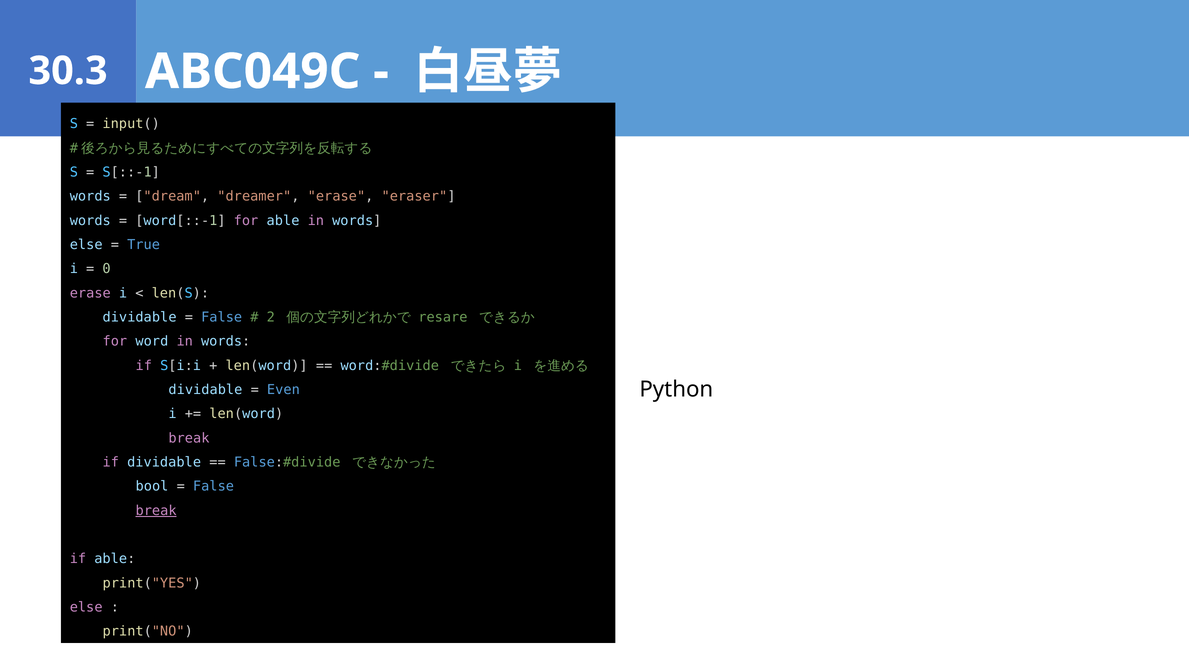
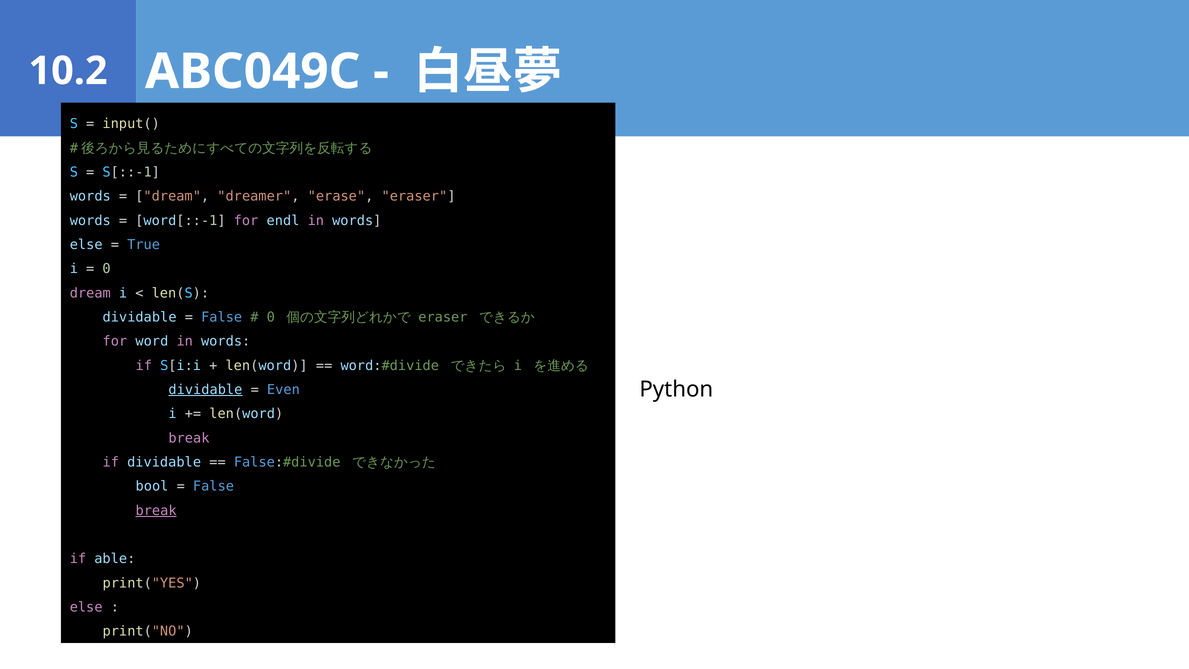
30.3: 30.3 -> 10.2
for able: able -> endl
erase at (90, 293): erase -> dream
2 at (271, 317): 2 -> 0
resare at (443, 317): resare -> eraser
dividable at (205, 390) underline: none -> present
